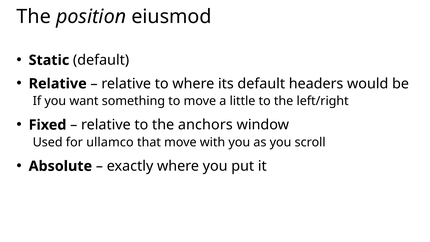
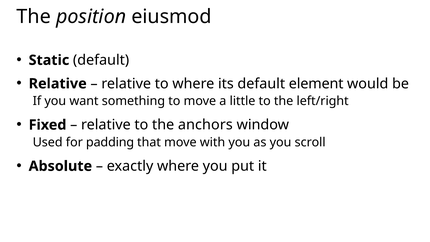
headers: headers -> element
ullamco: ullamco -> padding
